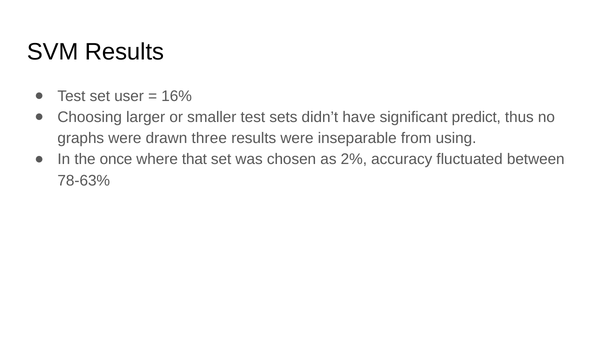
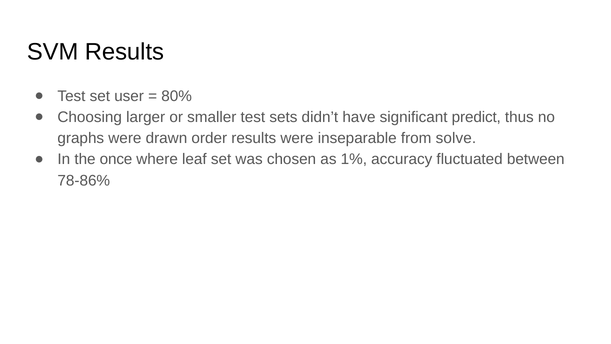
16%: 16% -> 80%
three: three -> order
using: using -> solve
that: that -> leaf
2%: 2% -> 1%
78-63%: 78-63% -> 78-86%
